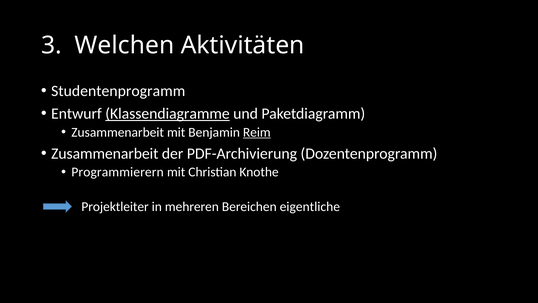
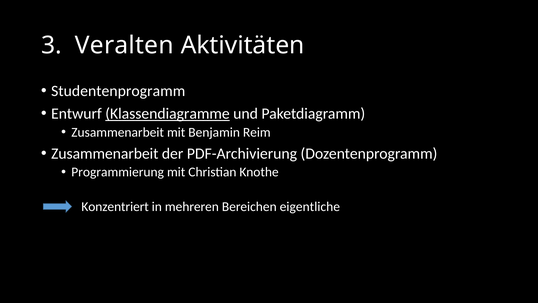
Welchen: Welchen -> Veralten
Reim underline: present -> none
Programmierern: Programmierern -> Programmierung
Projektleiter: Projektleiter -> Konzentriert
